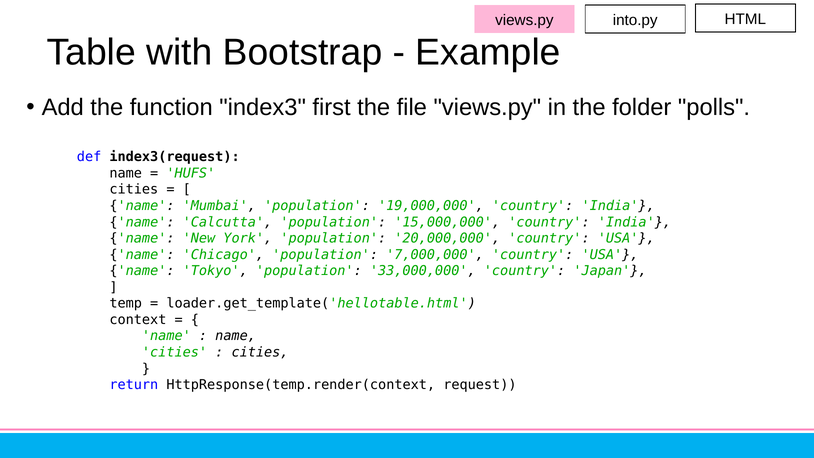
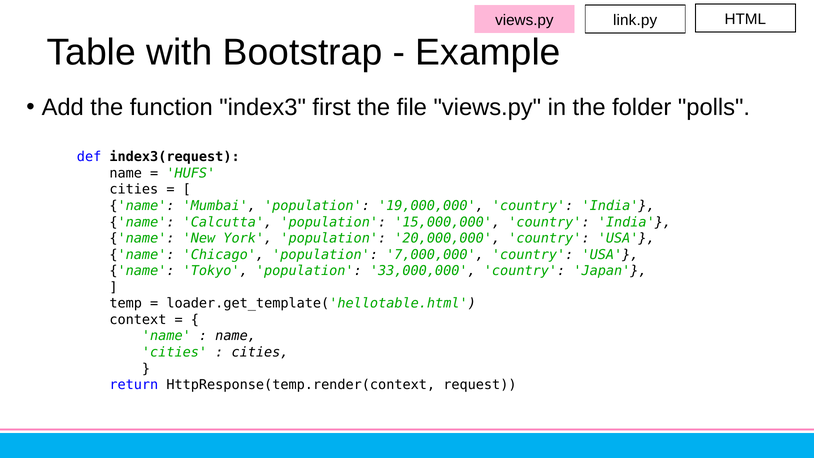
into.py: into.py -> link.py
